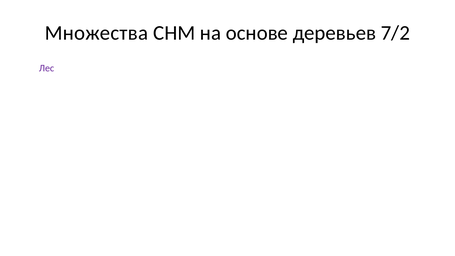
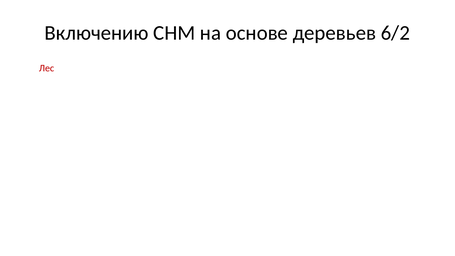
Множества: Множества -> Включению
7/2: 7/2 -> 6/2
Лес colour: purple -> red
